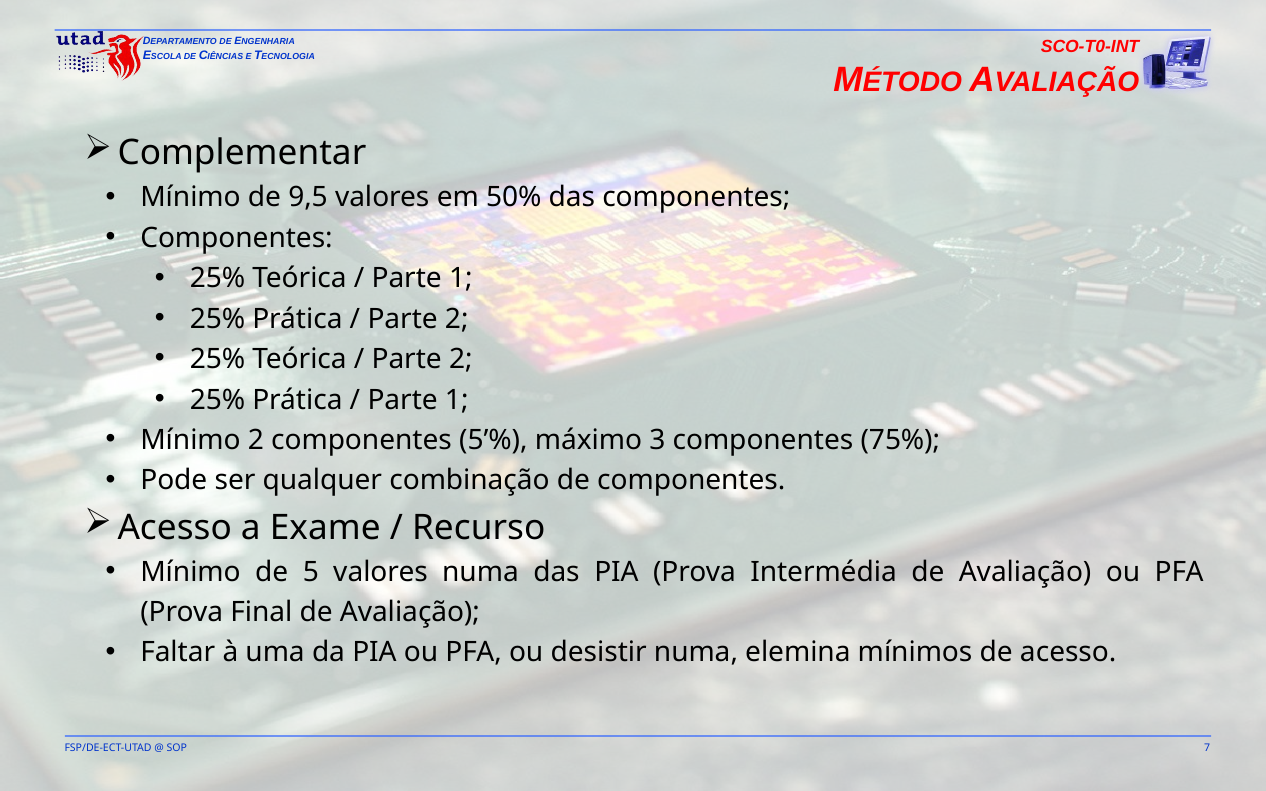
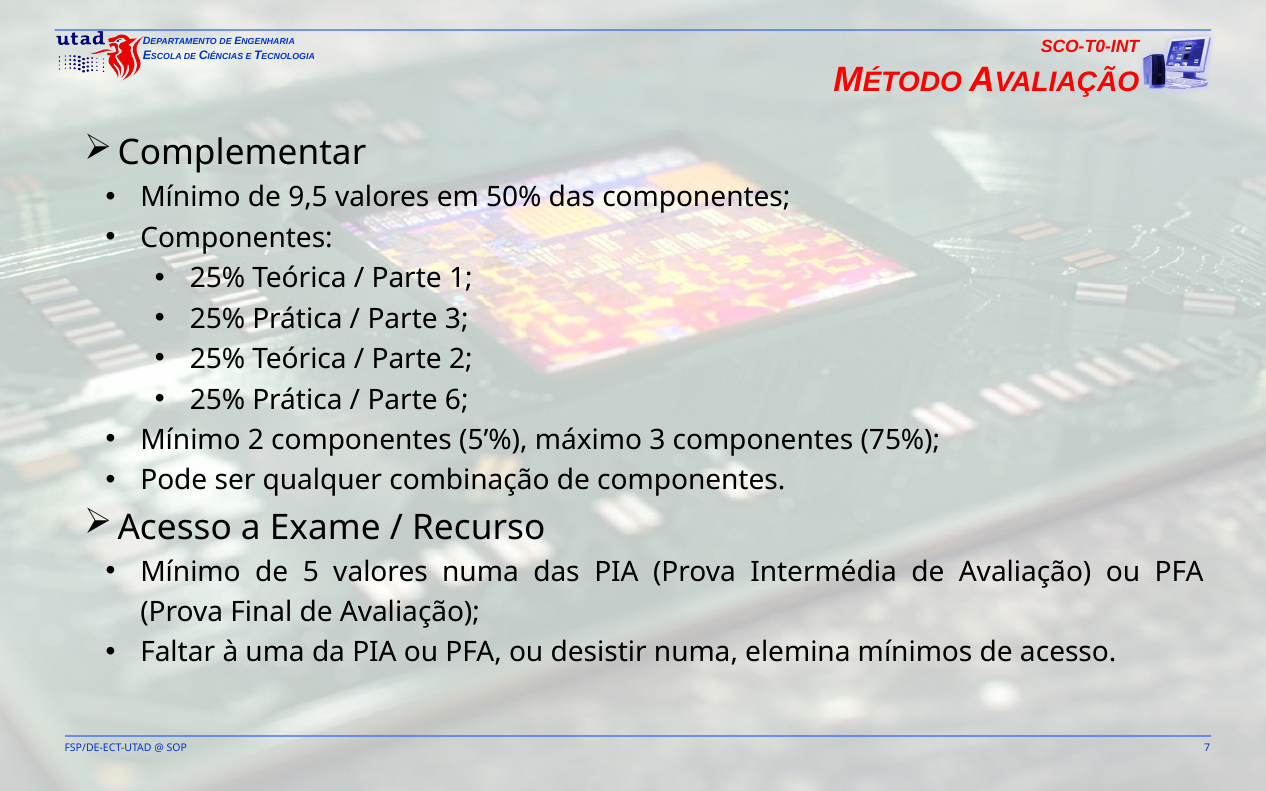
2 at (457, 319): 2 -> 3
1 at (457, 400): 1 -> 6
